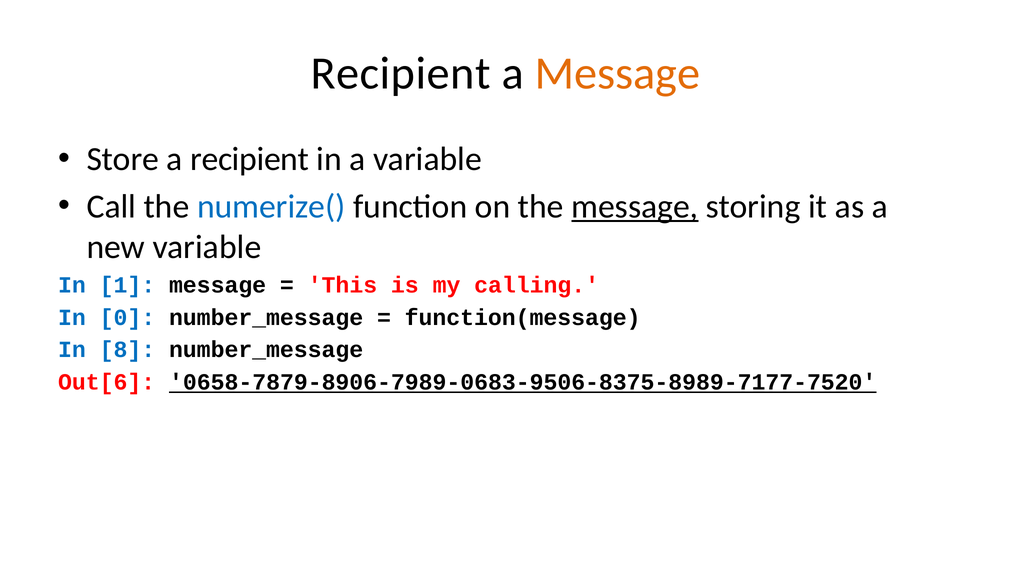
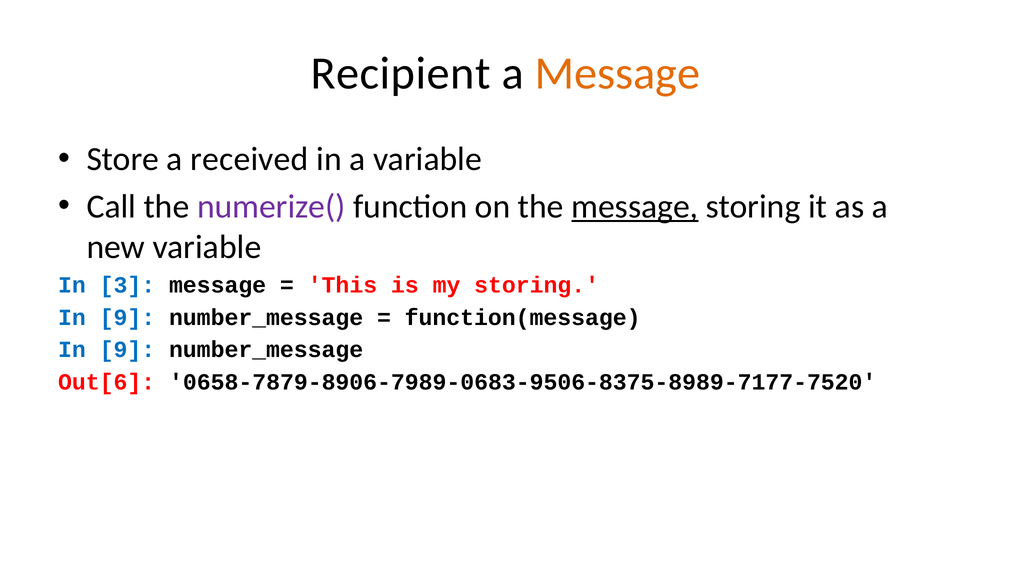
a recipient: recipient -> received
numerize( colour: blue -> purple
1: 1 -> 3
my calling: calling -> storing
0 at (127, 317): 0 -> 9
8 at (127, 350): 8 -> 9
0658-7879-8906-7989-0683-9506-8375-8989-7177-7520 underline: present -> none
